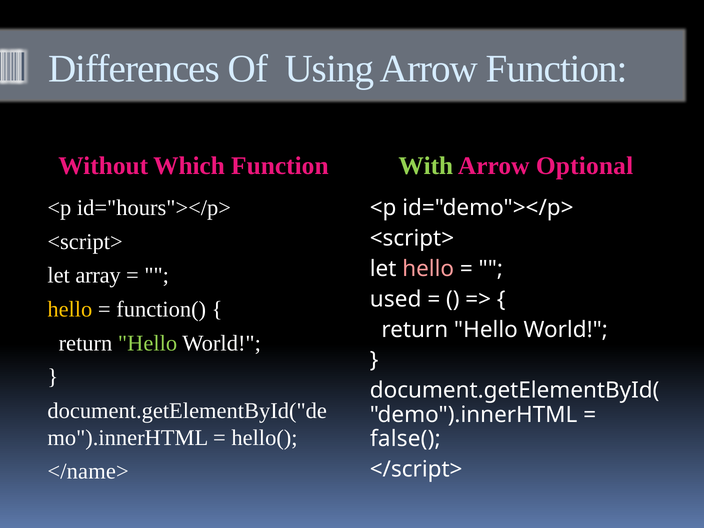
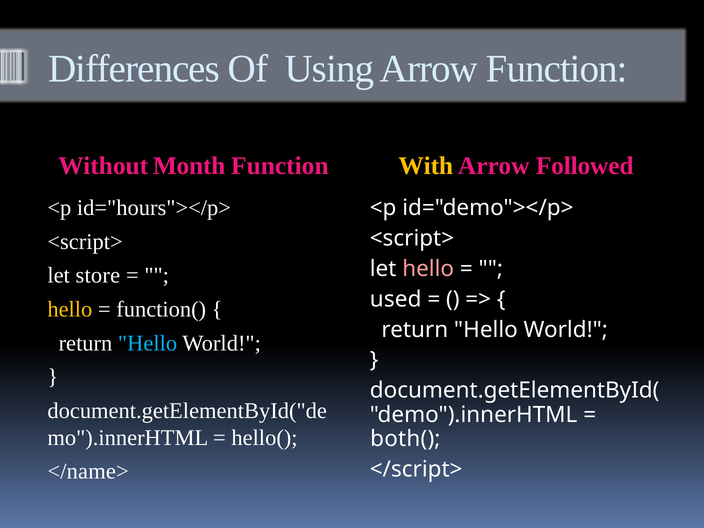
Which: Which -> Month
With colour: light green -> yellow
Optional: Optional -> Followed
array: array -> store
Hello at (148, 343) colour: light green -> light blue
false(: false( -> both(
